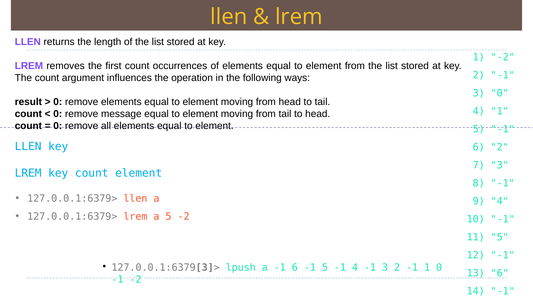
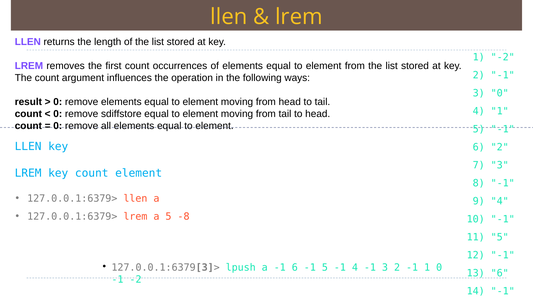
message: message -> sdiffstore
5 -2: -2 -> -8
